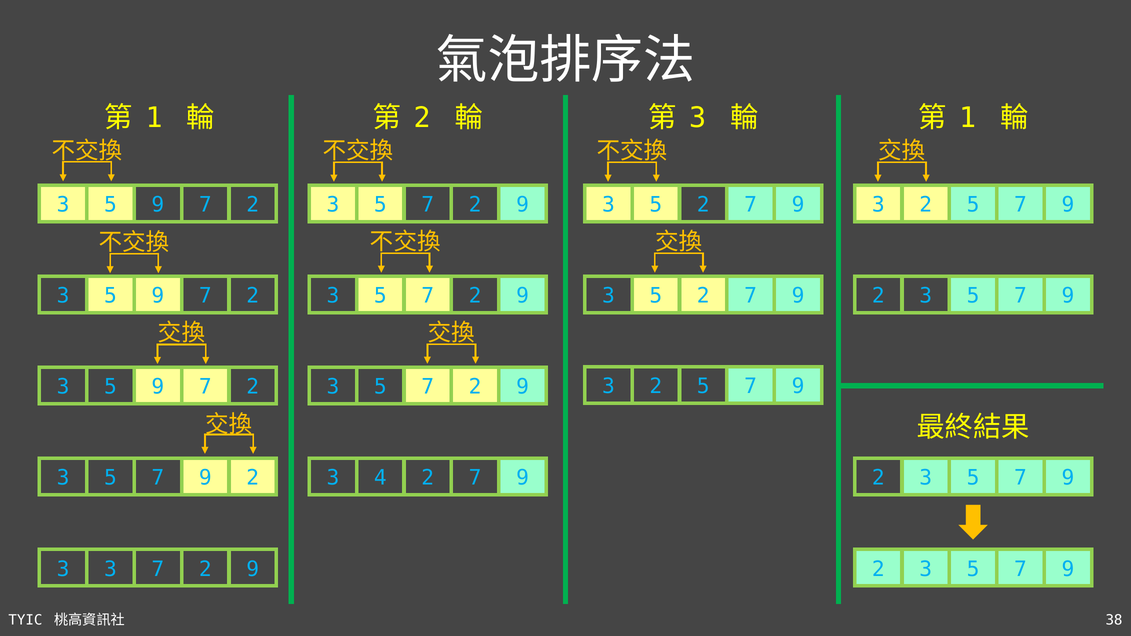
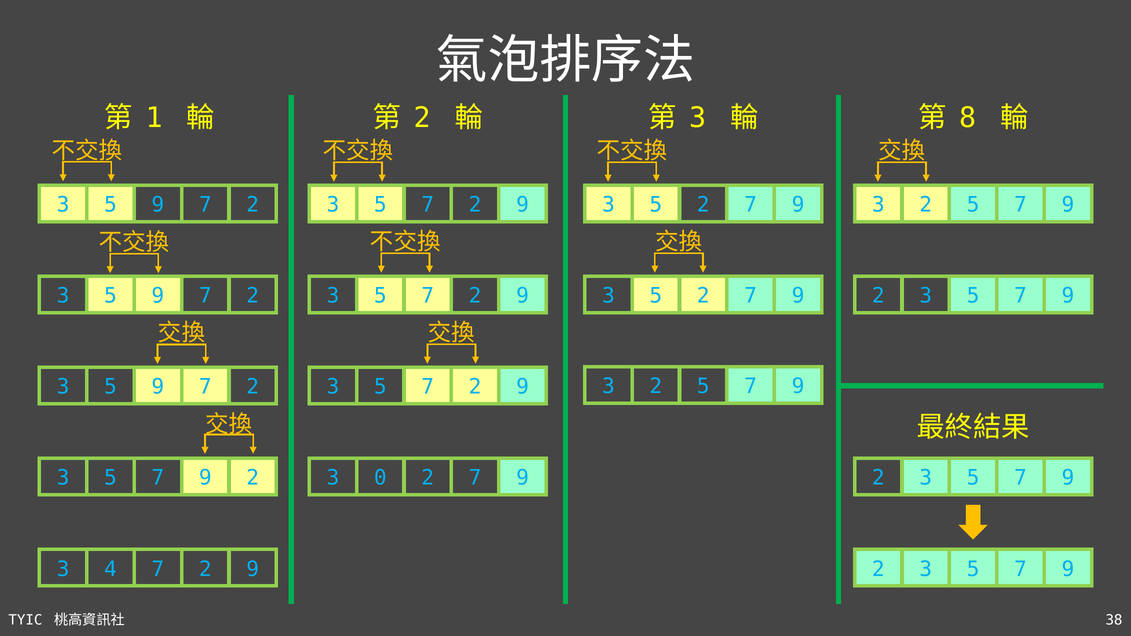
1 at (968, 118): 1 -> 8
4: 4 -> 0
3 3: 3 -> 4
